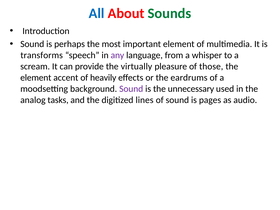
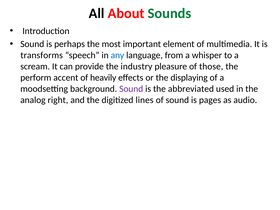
All colour: blue -> black
any colour: purple -> blue
virtually: virtually -> industry
element at (36, 78): element -> perform
eardrums: eardrums -> displaying
unnecessary: unnecessary -> abbreviated
tasks: tasks -> right
